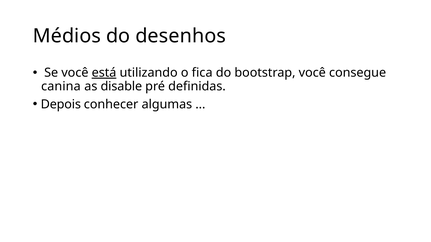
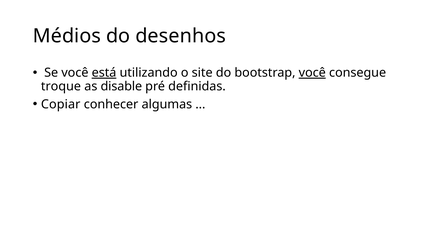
fica: fica -> site
você at (312, 73) underline: none -> present
canina: canina -> troque
Depois: Depois -> Copiar
